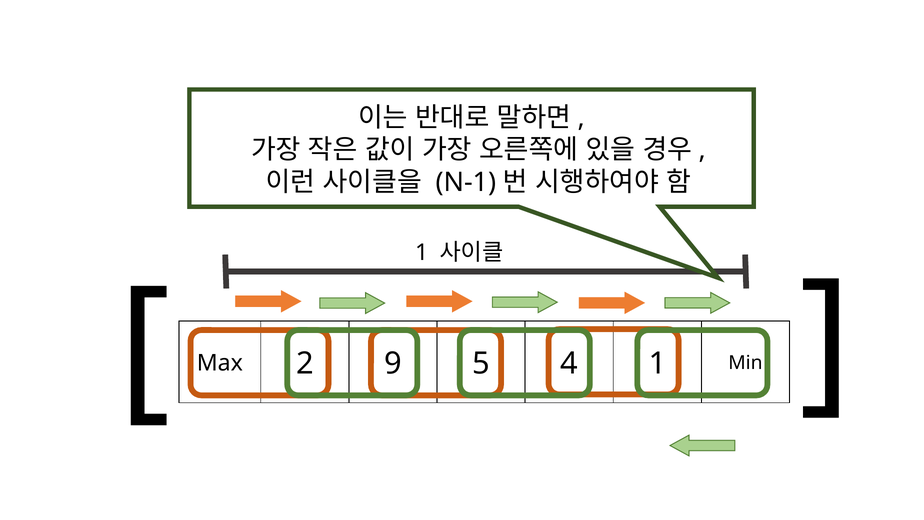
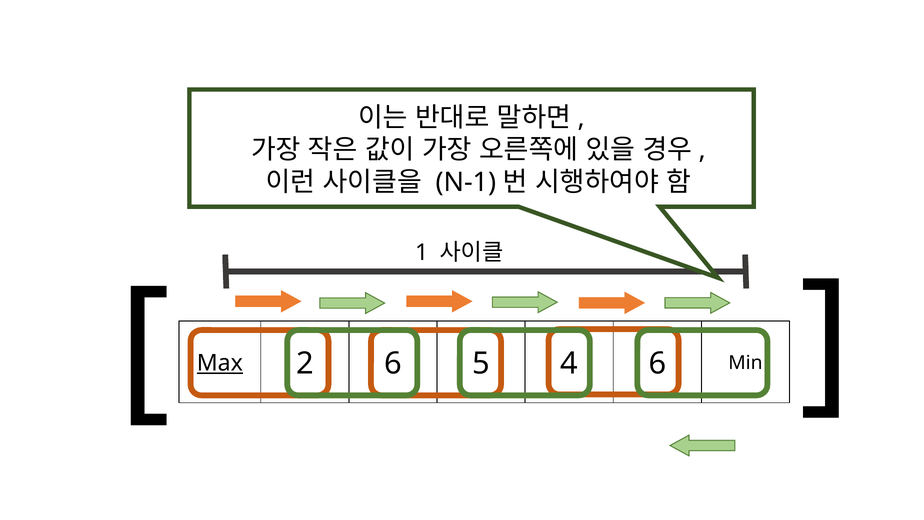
Max underline: none -> present
2 9: 9 -> 6
4 1: 1 -> 6
